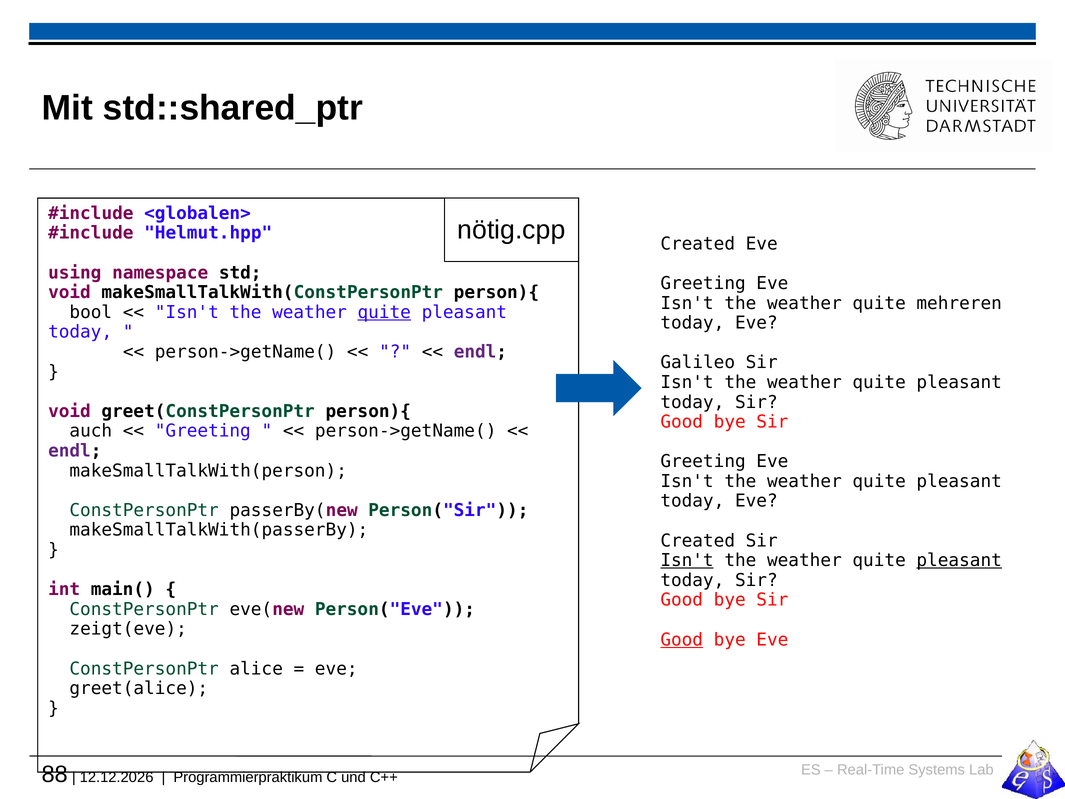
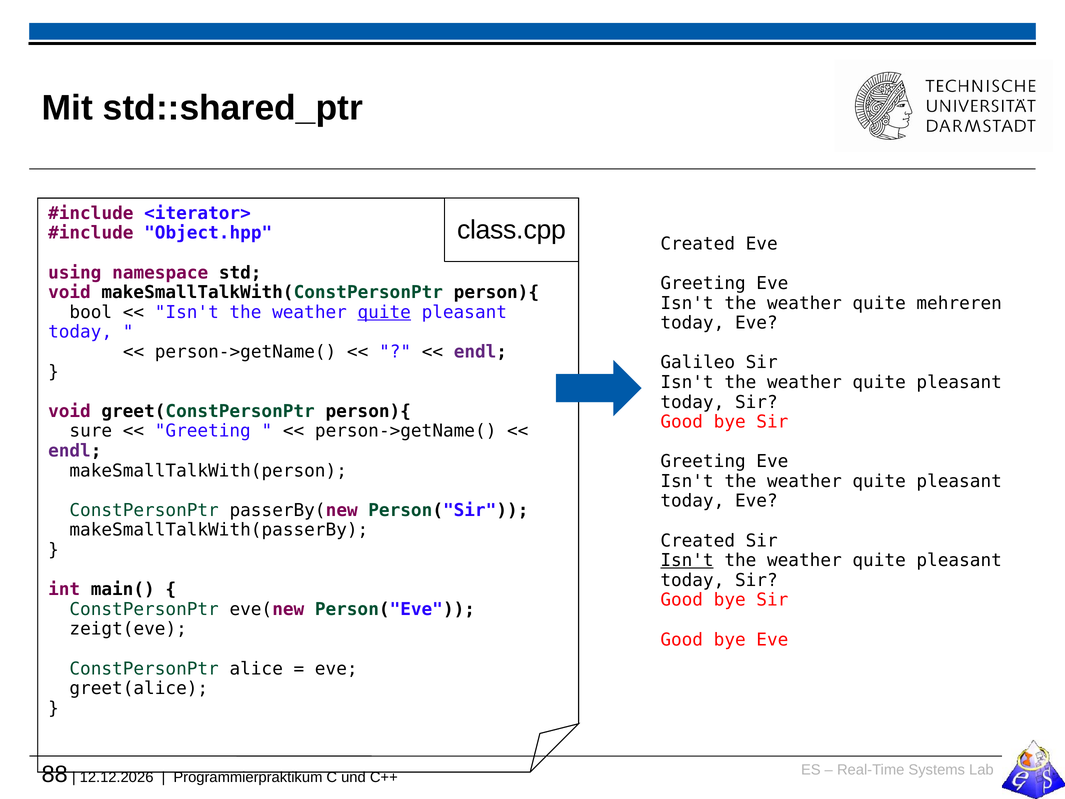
<globalen>: <globalen> -> <iterator>
nötig.cpp: nötig.cpp -> class.cpp
Helmut.hpp: Helmut.hpp -> Object.hpp
auch: auch -> sure
pleasant at (959, 560) underline: present -> none
Good at (682, 640) underline: present -> none
